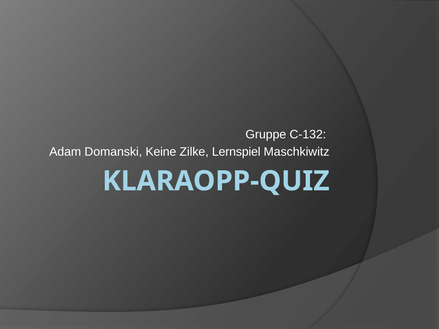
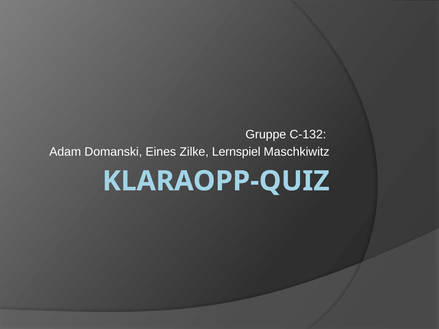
Keine: Keine -> Eines
